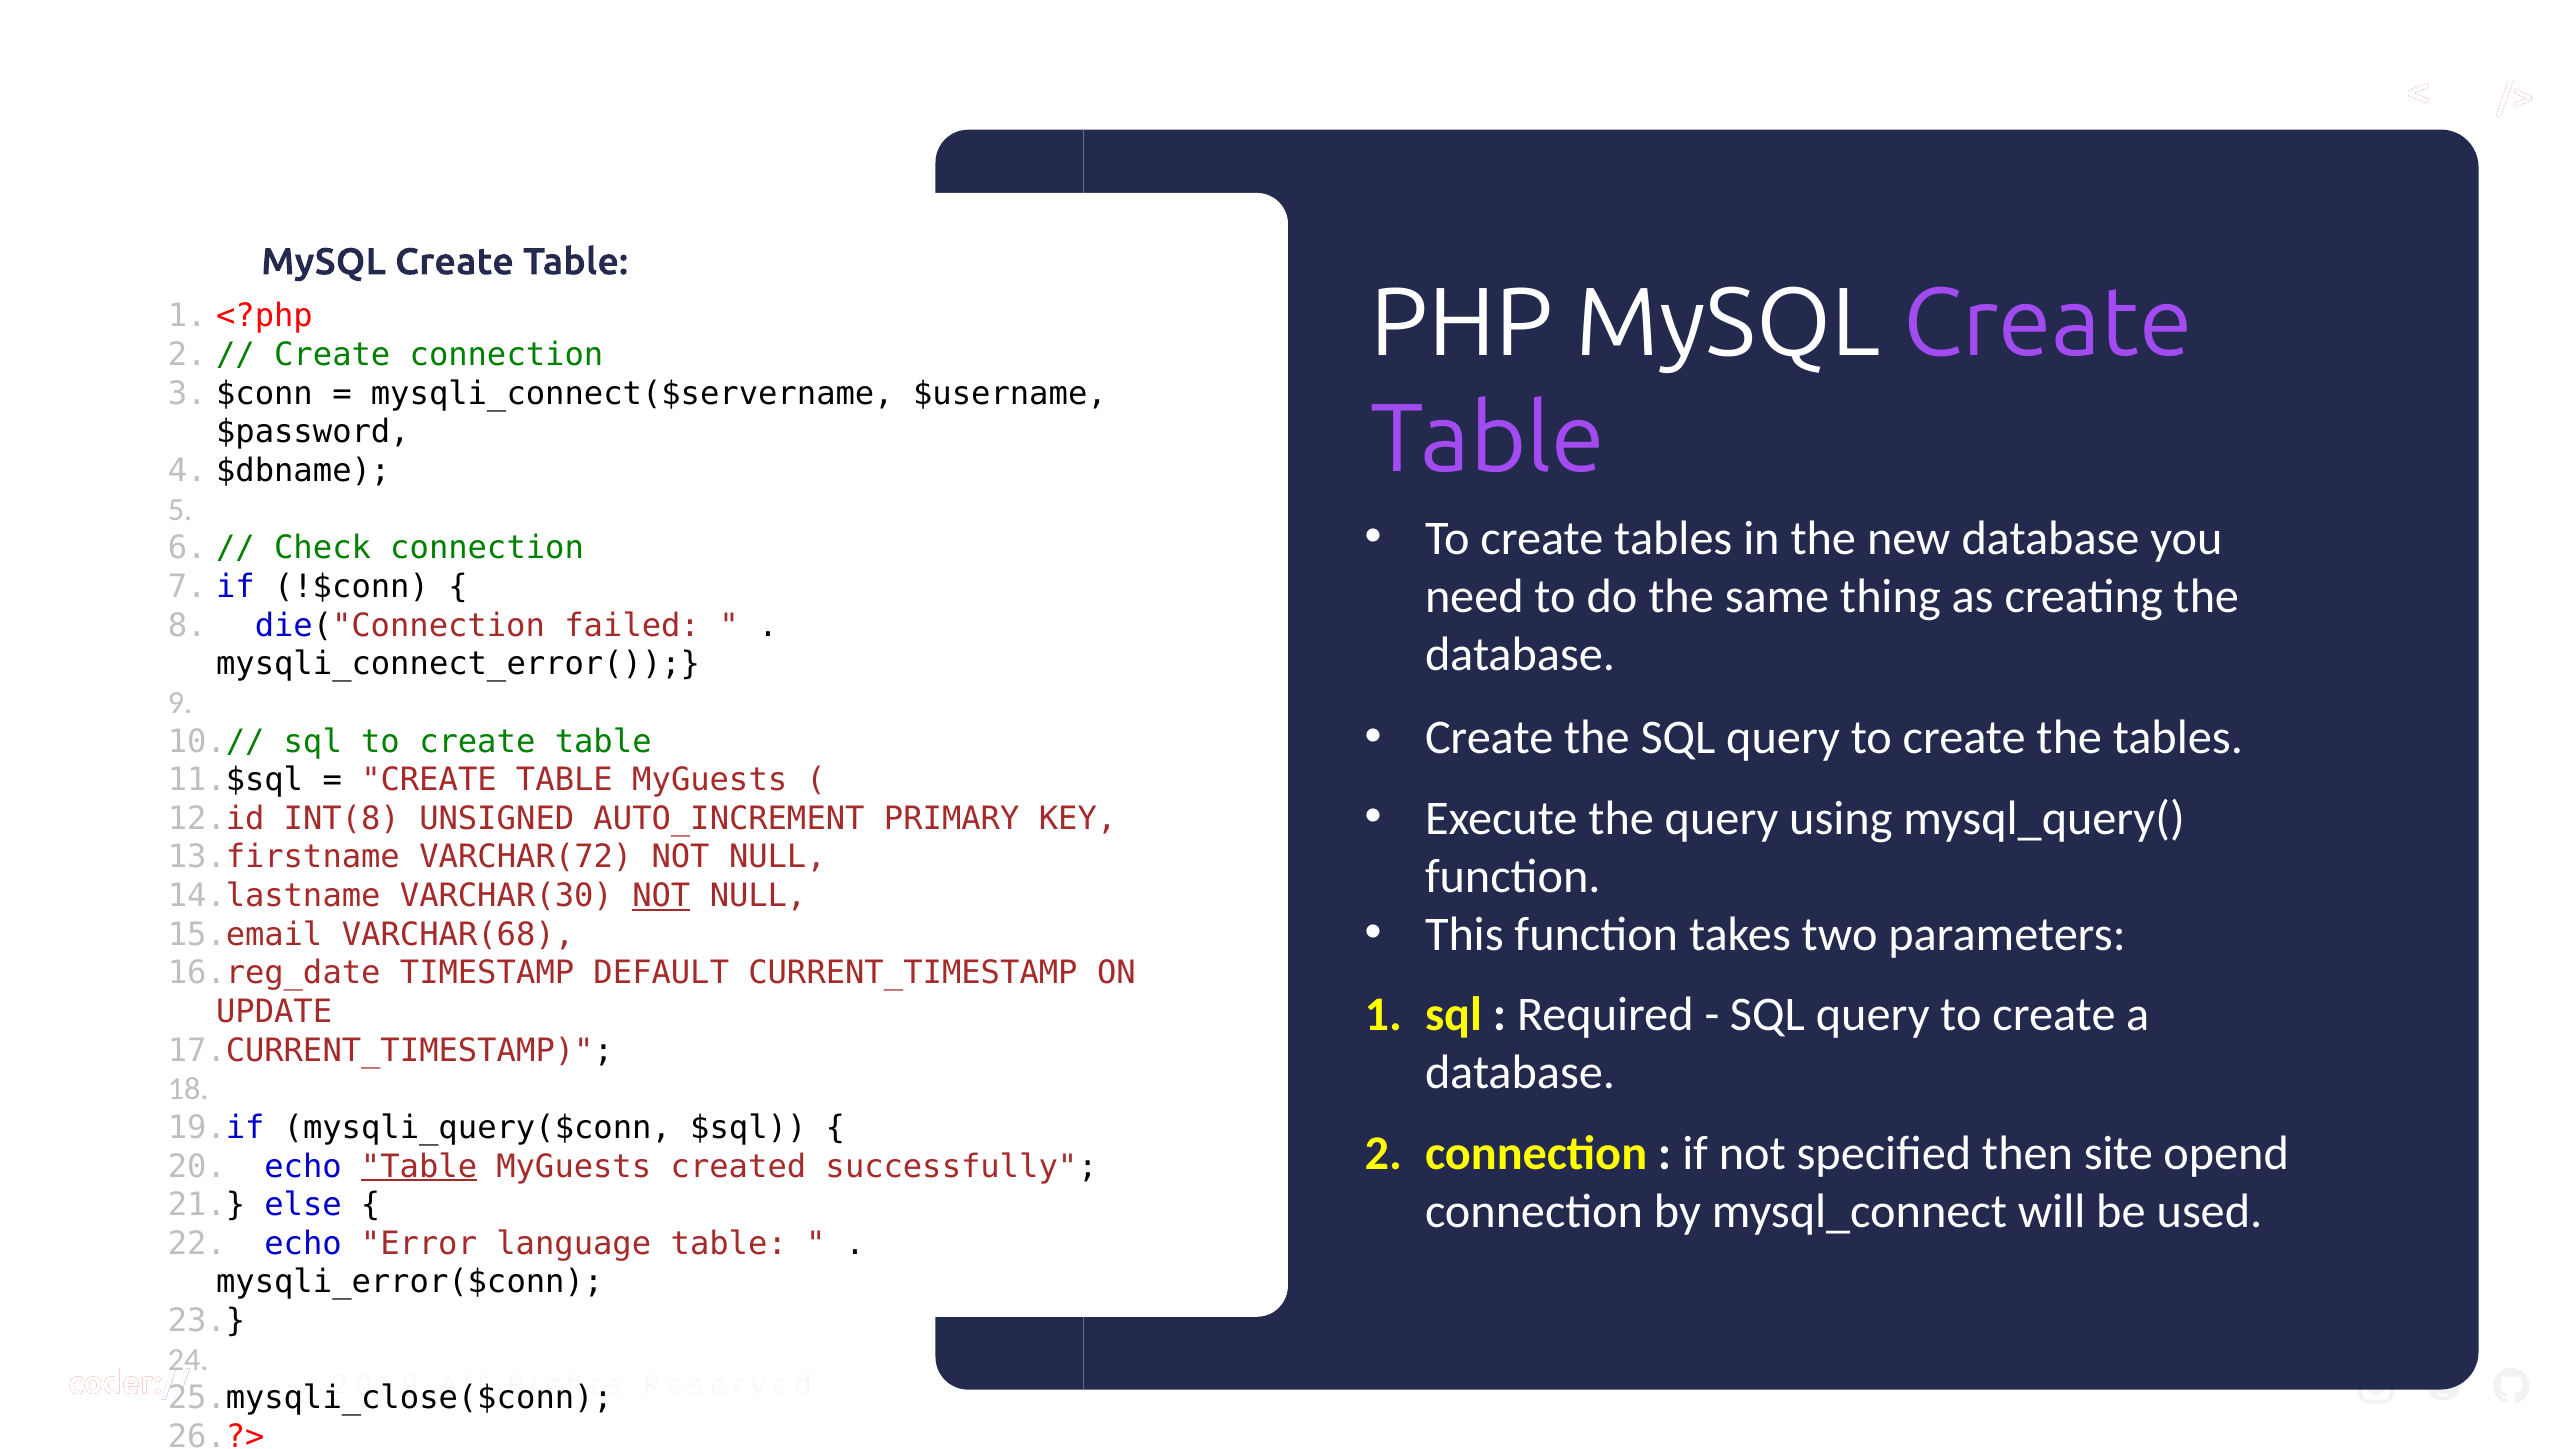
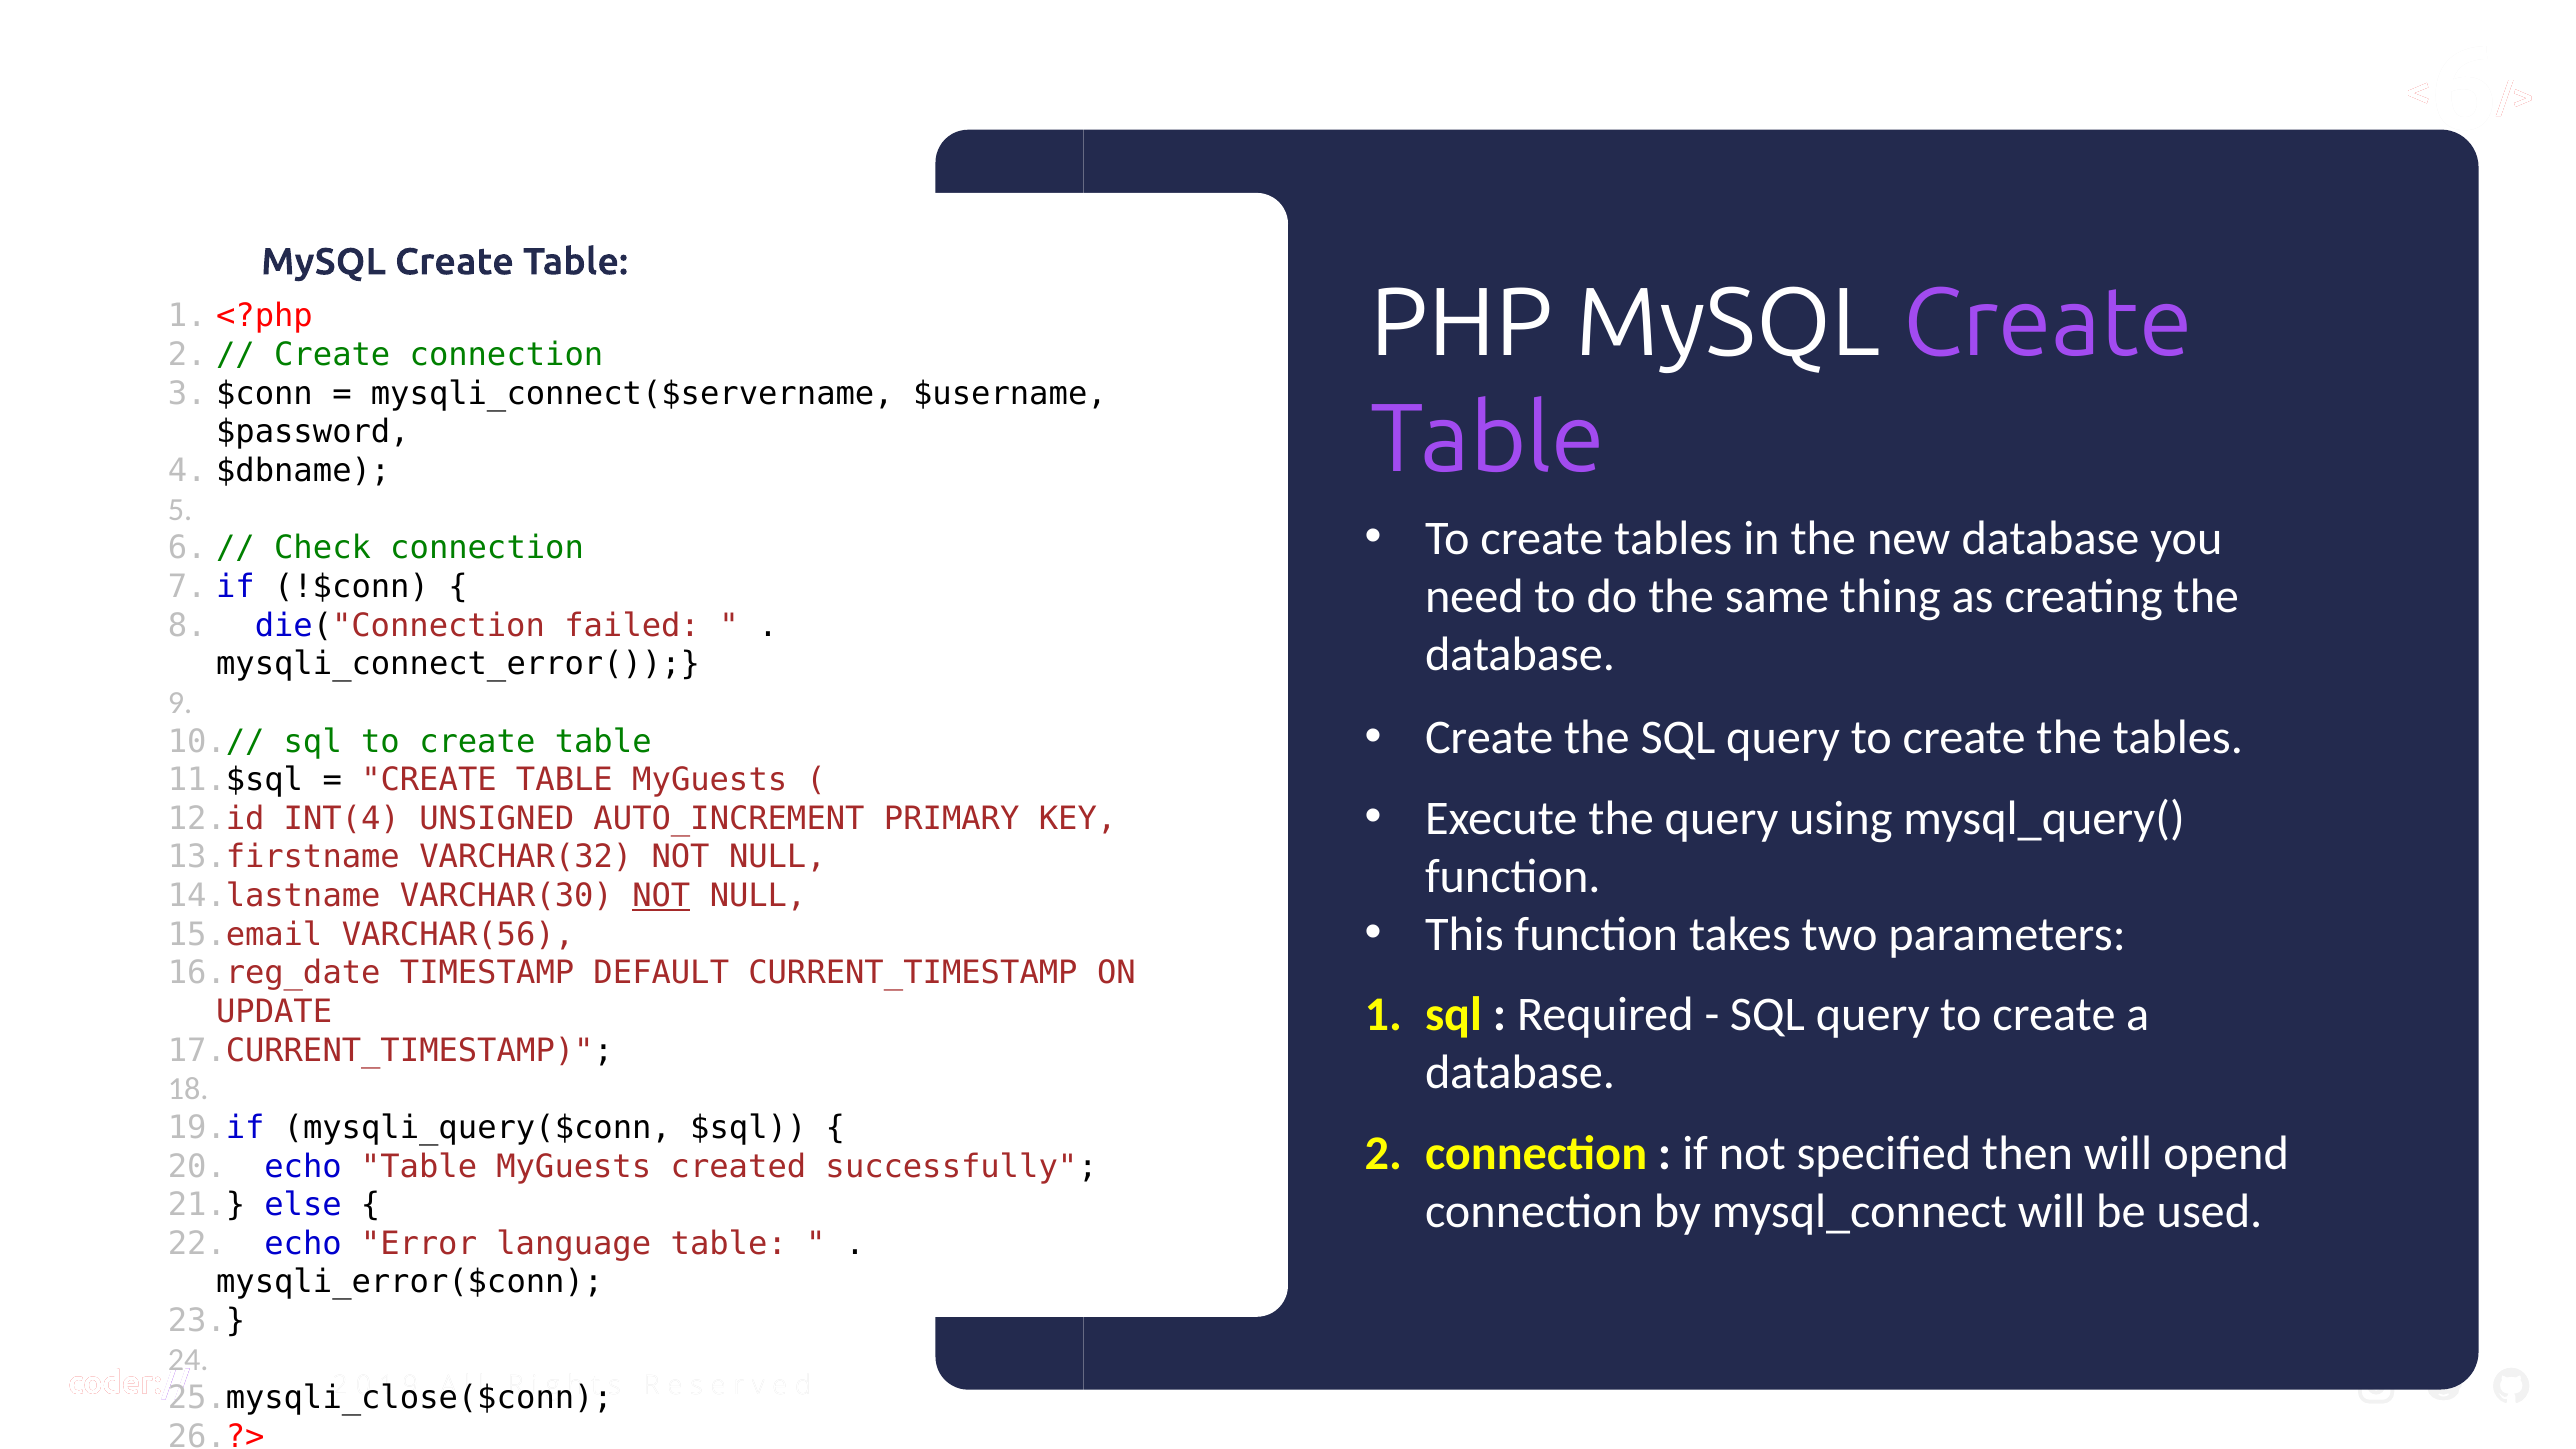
INT(8: INT(8 -> INT(4
VARCHAR(72: VARCHAR(72 -> VARCHAR(32
VARCHAR(68: VARCHAR(68 -> VARCHAR(56
then site: site -> will
Table at (419, 1166) underline: present -> none
